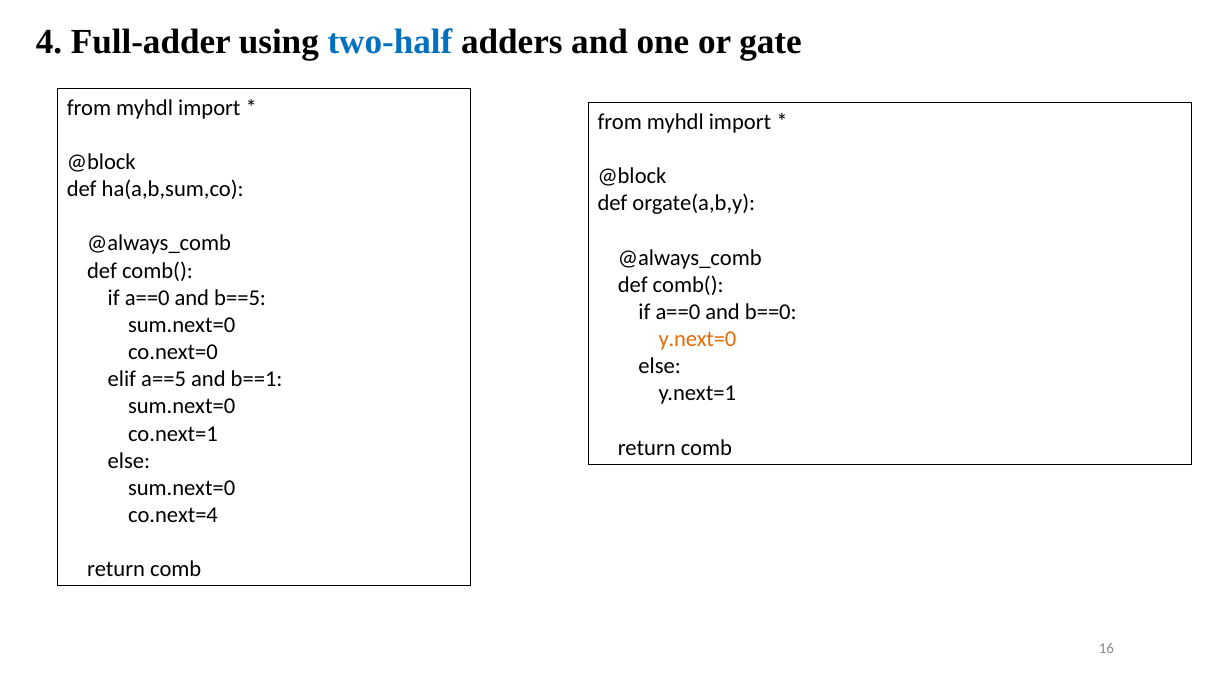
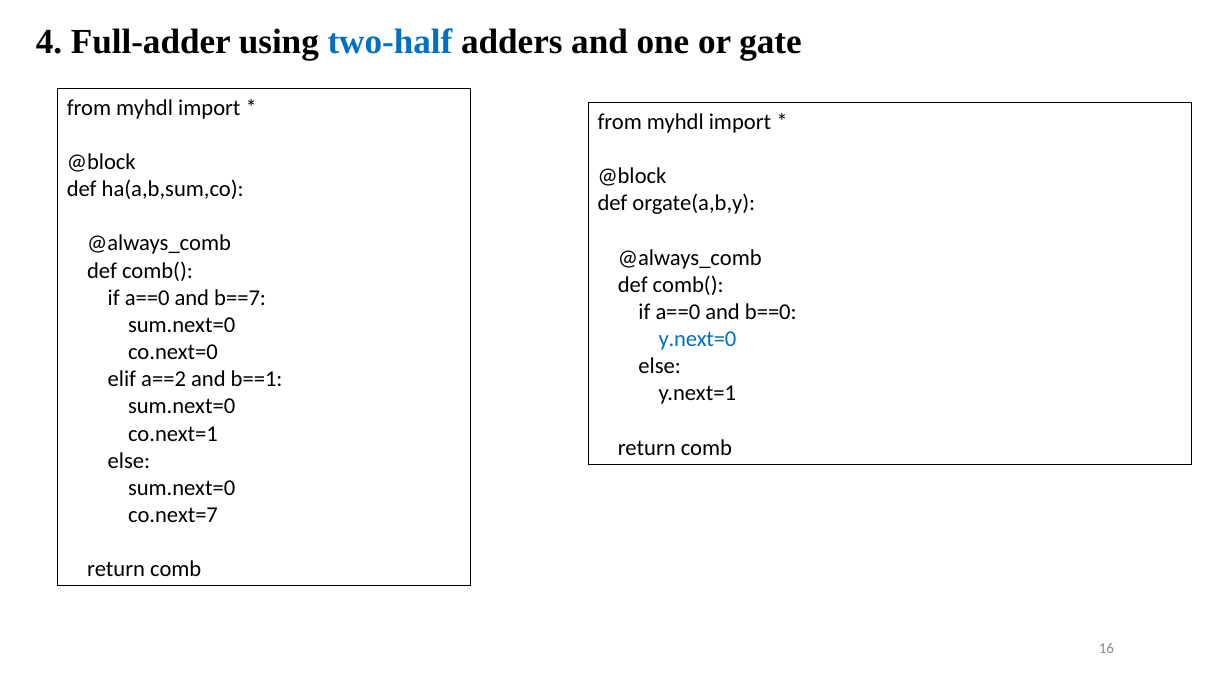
b==5: b==5 -> b==7
y.next=0 colour: orange -> blue
a==5: a==5 -> a==2
co.next=4: co.next=4 -> co.next=7
